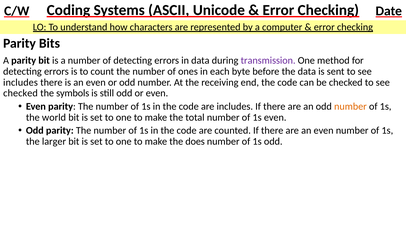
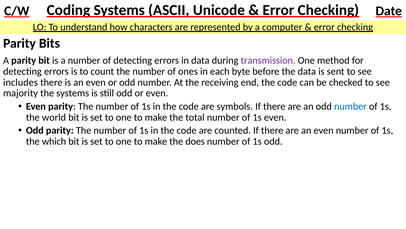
checked at (20, 93): checked -> majority
the symbols: symbols -> systems
are includes: includes -> symbols
number at (350, 106) colour: orange -> blue
larger: larger -> which
